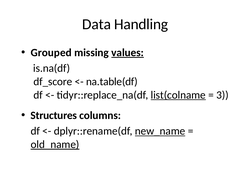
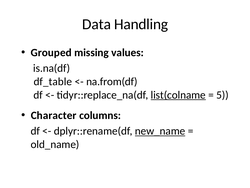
values underline: present -> none
df_score: df_score -> df_table
na.table(df: na.table(df -> na.from(df
3: 3 -> 5
Structures: Structures -> Character
old_name underline: present -> none
